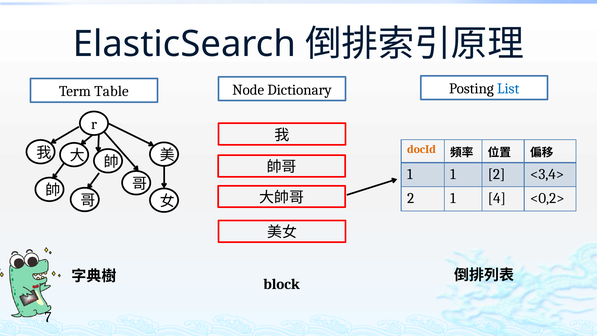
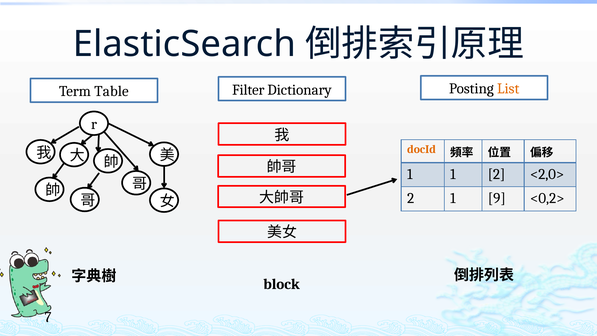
Node: Node -> Filter
List colour: blue -> orange
<3,4>: <3,4> -> <2,0>
4: 4 -> 9
